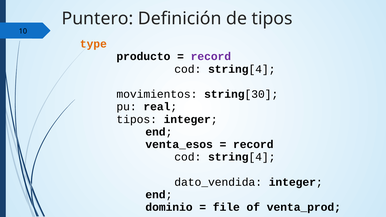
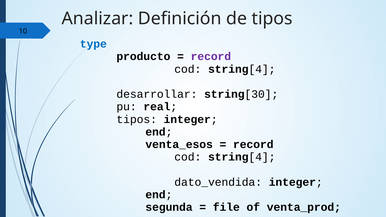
Puntero: Puntero -> Analizar
type colour: orange -> blue
movimientos: movimientos -> desarrollar
dominio: dominio -> segunda
